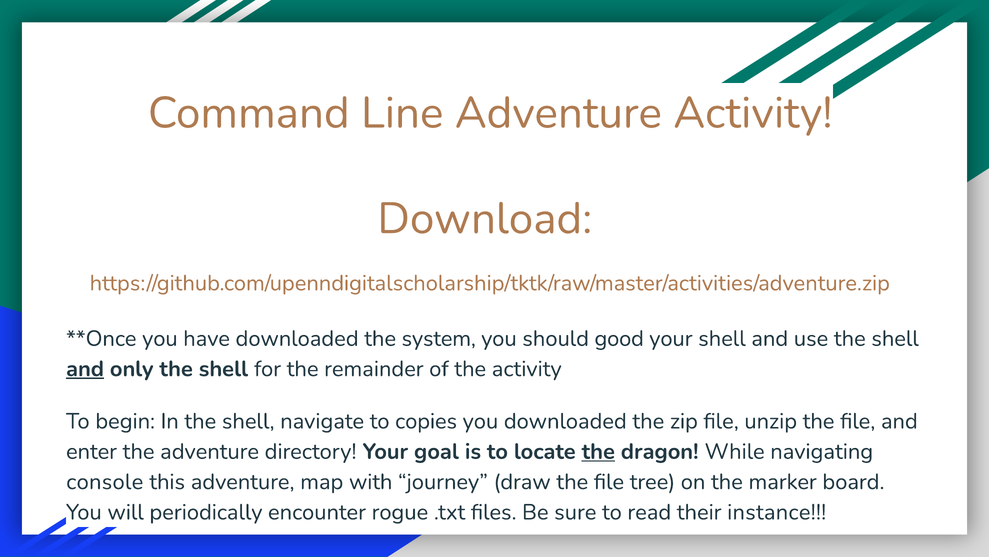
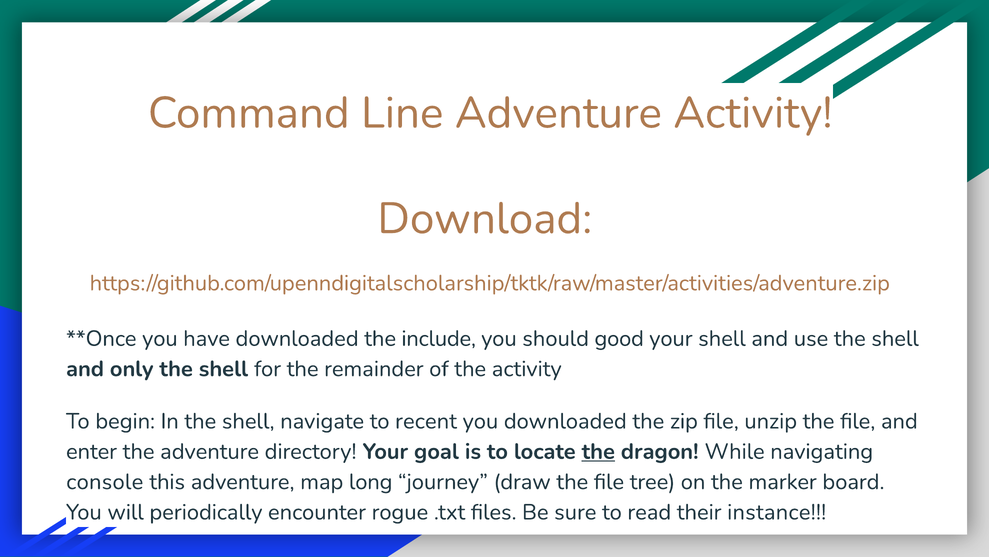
system: system -> include
and at (85, 368) underline: present -> none
copies: copies -> recent
with: with -> long
